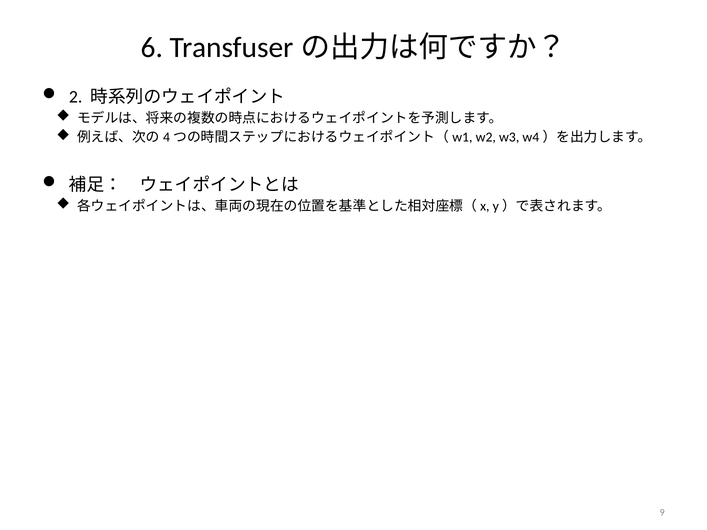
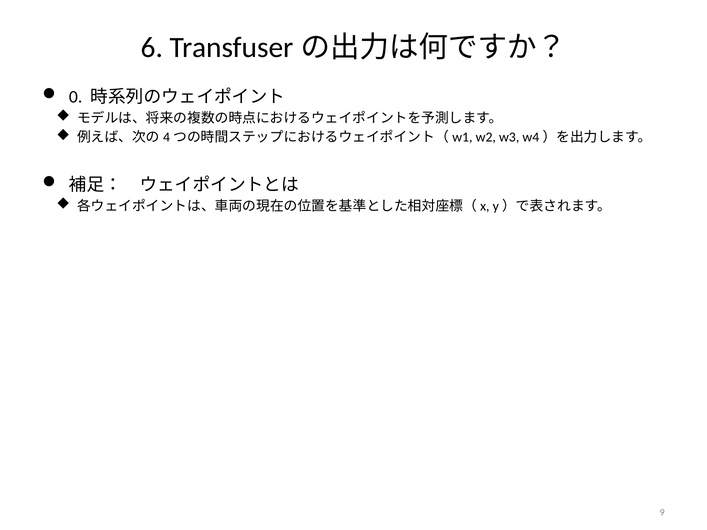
2: 2 -> 0
